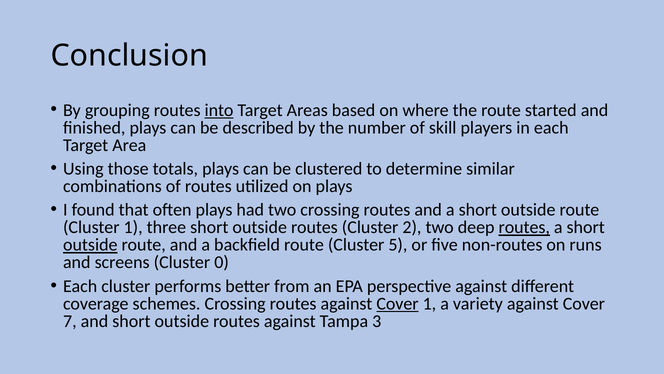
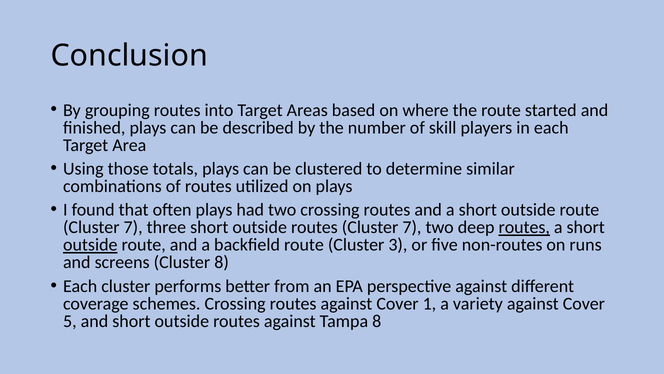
into underline: present -> none
1 at (133, 227): 1 -> 7
routes Cluster 2: 2 -> 7
5: 5 -> 3
Cluster 0: 0 -> 8
Cover at (397, 303) underline: present -> none
7: 7 -> 5
Tampa 3: 3 -> 8
